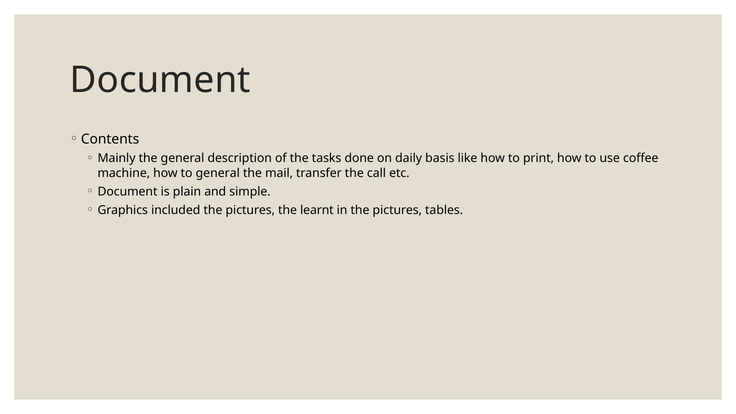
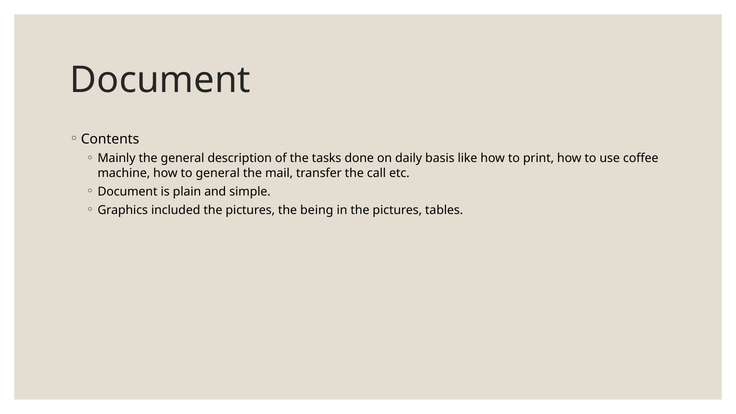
learnt: learnt -> being
